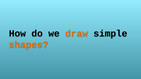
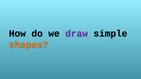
draw colour: orange -> purple
